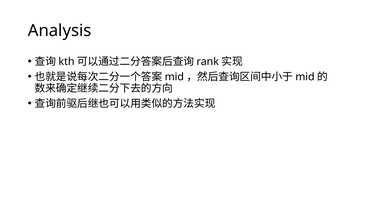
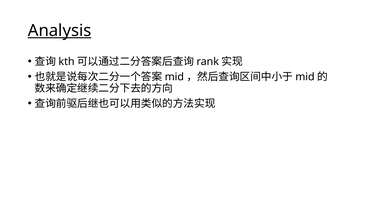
Analysis underline: none -> present
